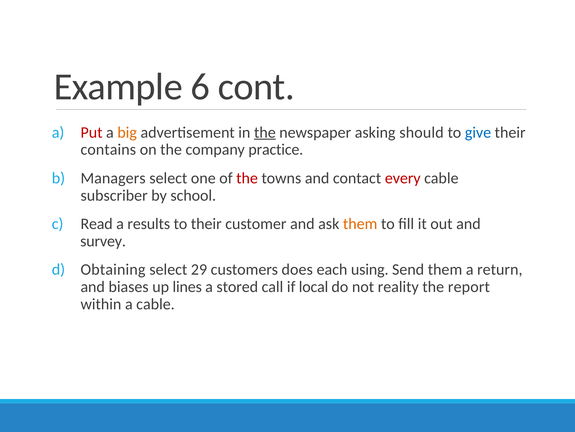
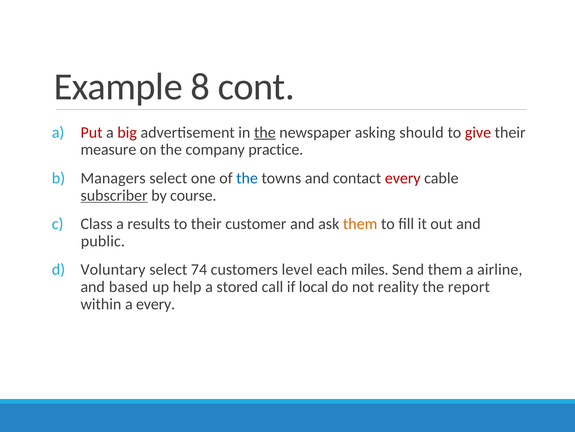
6: 6 -> 8
big colour: orange -> red
give colour: blue -> red
contains: contains -> measure
the at (247, 178) colour: red -> blue
subscriber underline: none -> present
school: school -> course
Read: Read -> Class
survey: survey -> public
Obtaining: Obtaining -> Voluntary
29: 29 -> 74
does: does -> level
using: using -> miles
return: return -> airline
biases: biases -> based
lines: lines -> help
a cable: cable -> every
